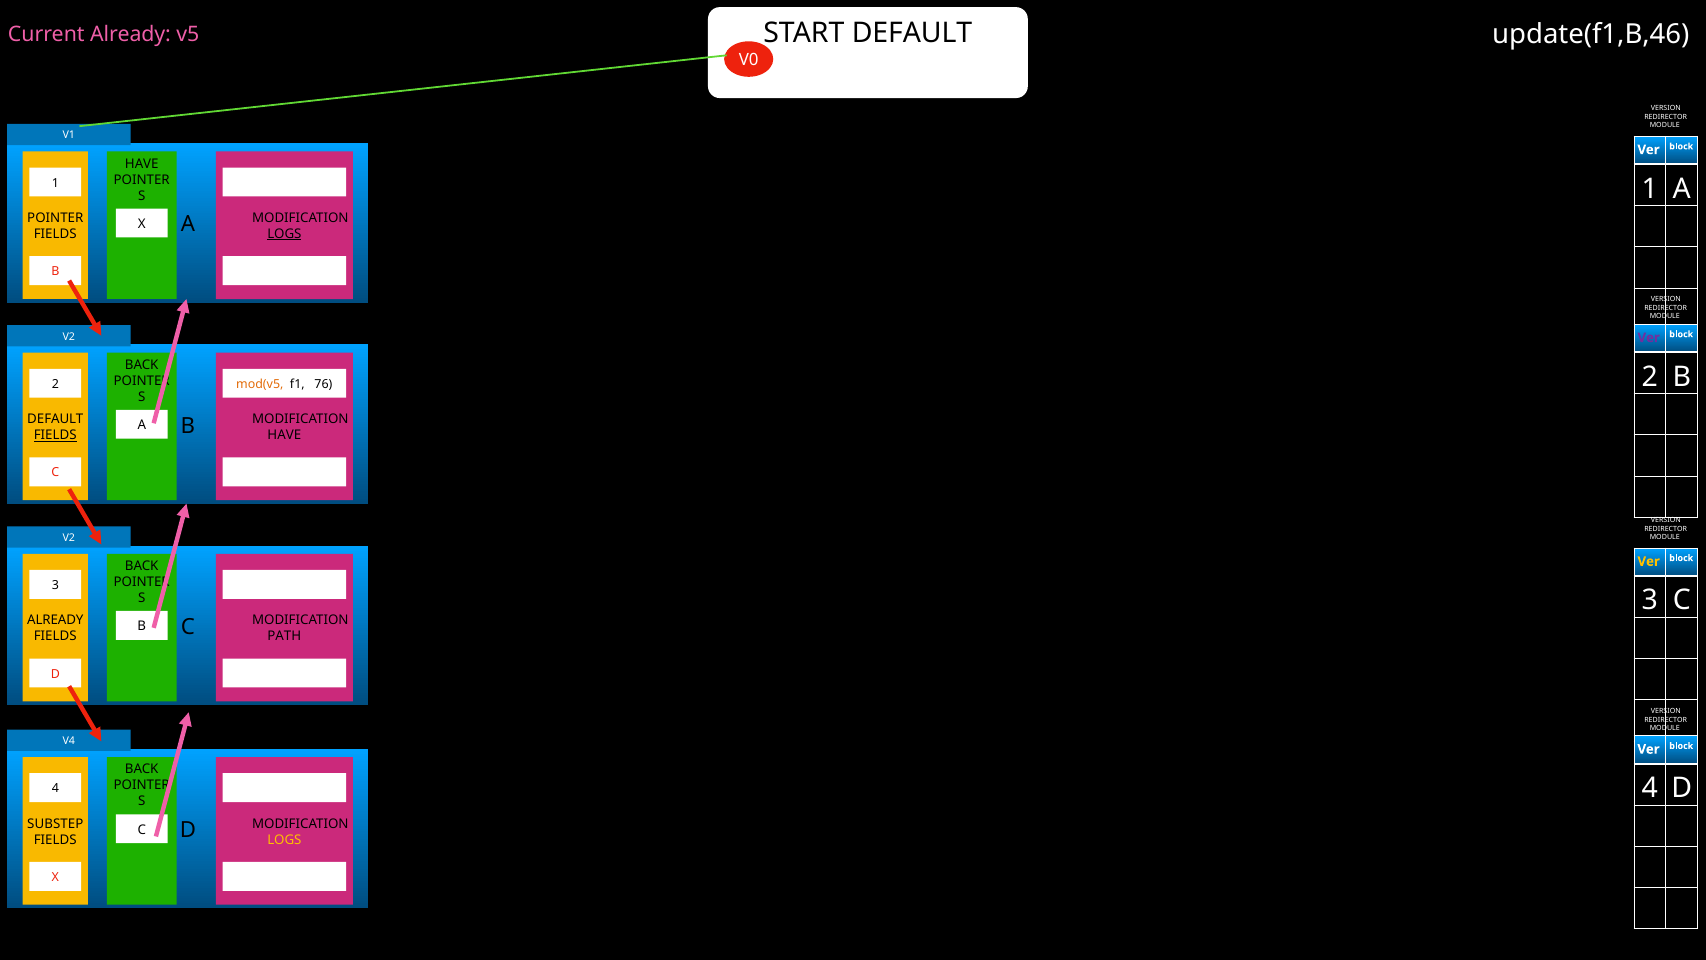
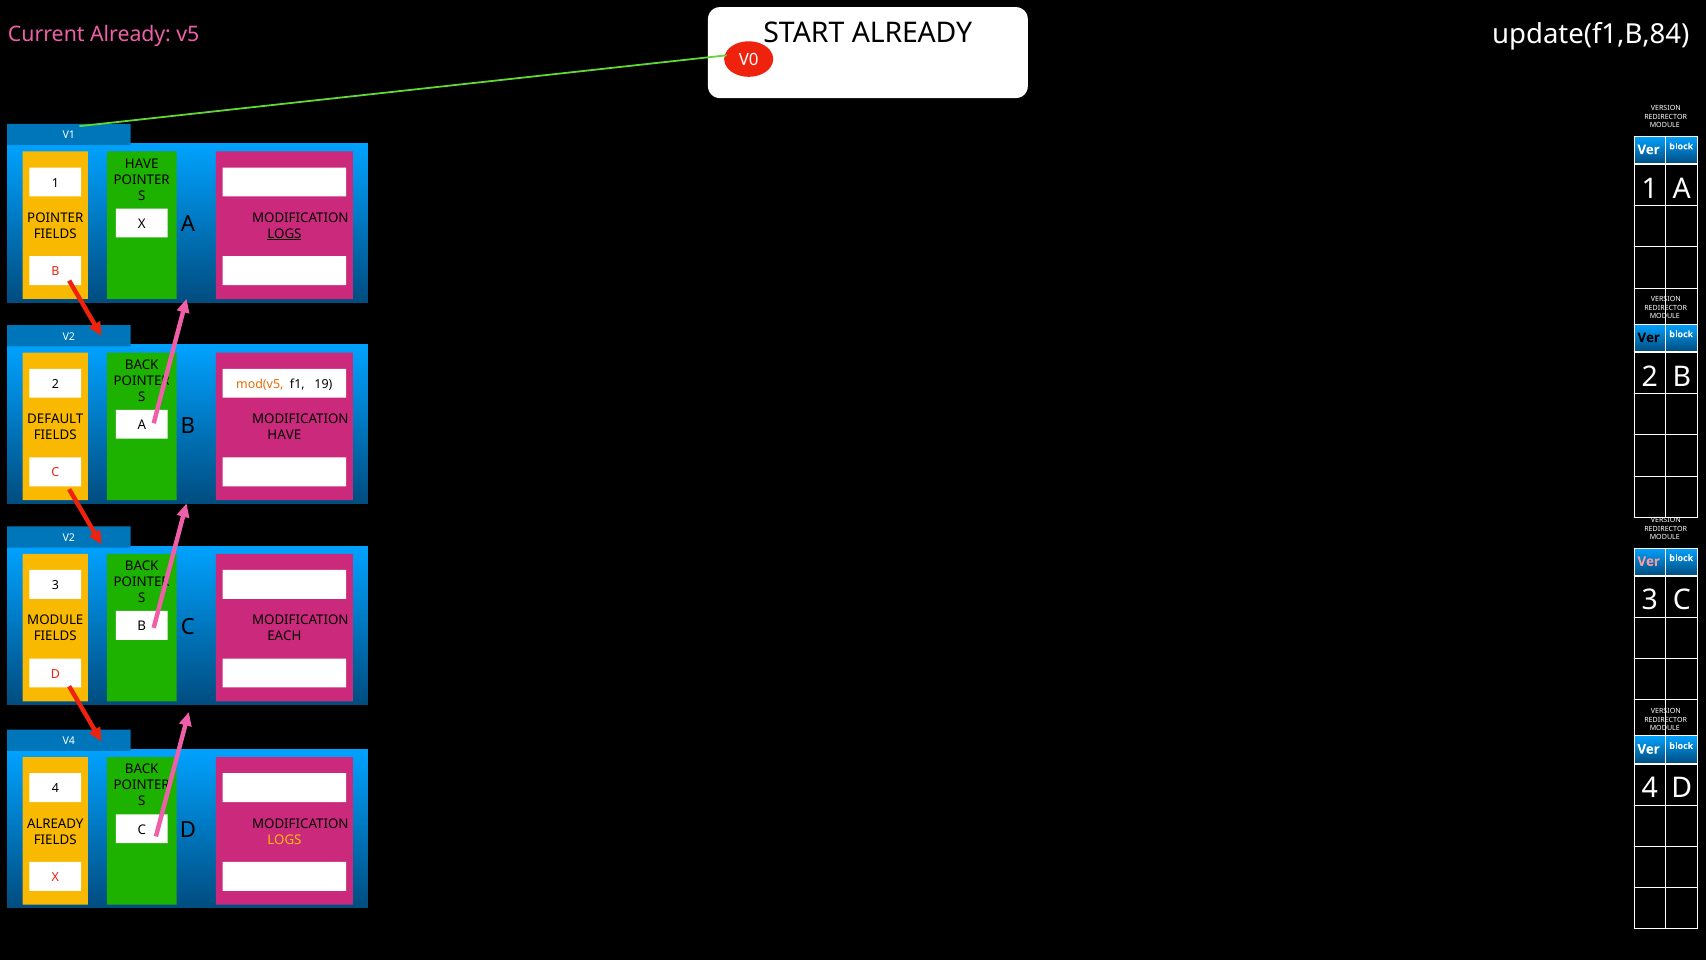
START DEFAULT: DEFAULT -> ALREADY
update(f1,B,46: update(f1,B,46 -> update(f1,B,84
Ver at (1649, 337) colour: purple -> black
76: 76 -> 19
FIELDS at (55, 435) underline: present -> none
Ver at (1649, 561) colour: yellow -> pink
ALREADY at (55, 620): ALREADY -> MODULE
PATH: PATH -> EACH
SUBSTEP at (55, 823): SUBSTEP -> ALREADY
